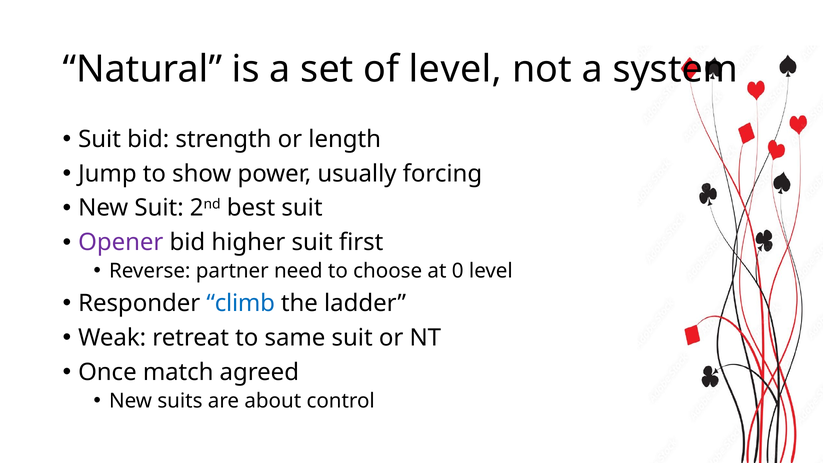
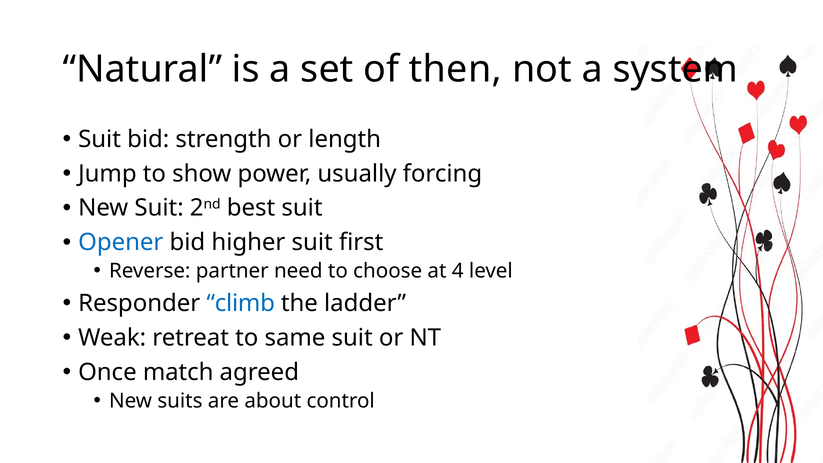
of level: level -> then
Opener colour: purple -> blue
0: 0 -> 4
